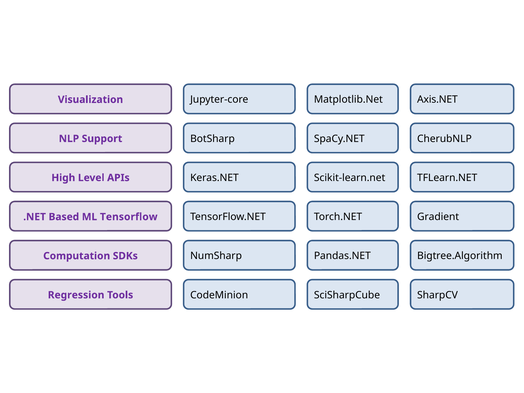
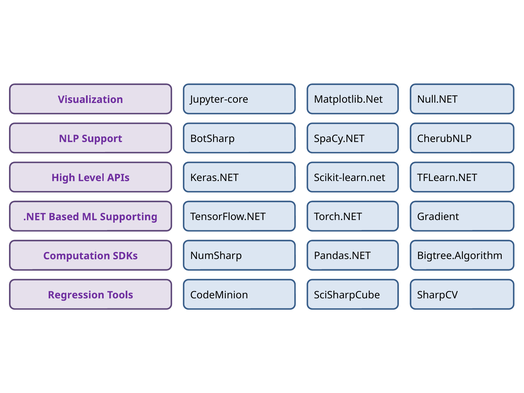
Axis.NET: Axis.NET -> Null.NET
Tensorflow: Tensorflow -> Supporting
